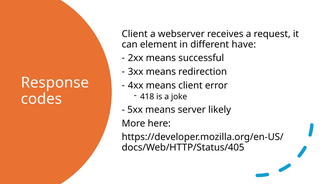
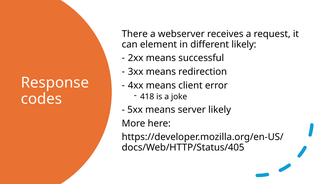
Client at (135, 34): Client -> There
different have: have -> likely
